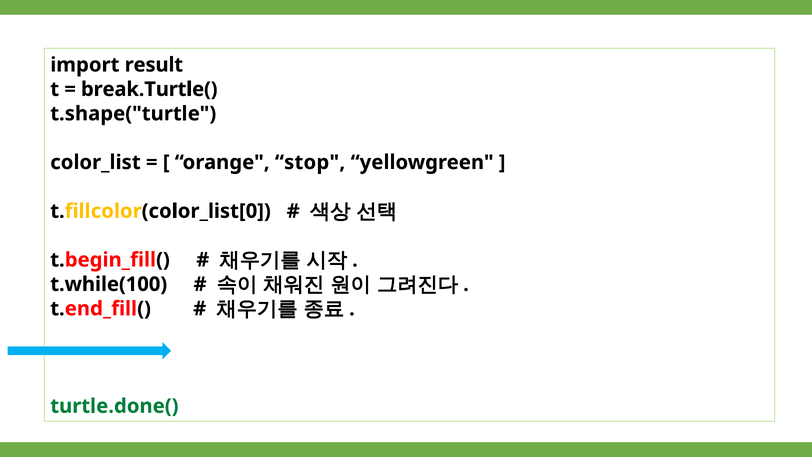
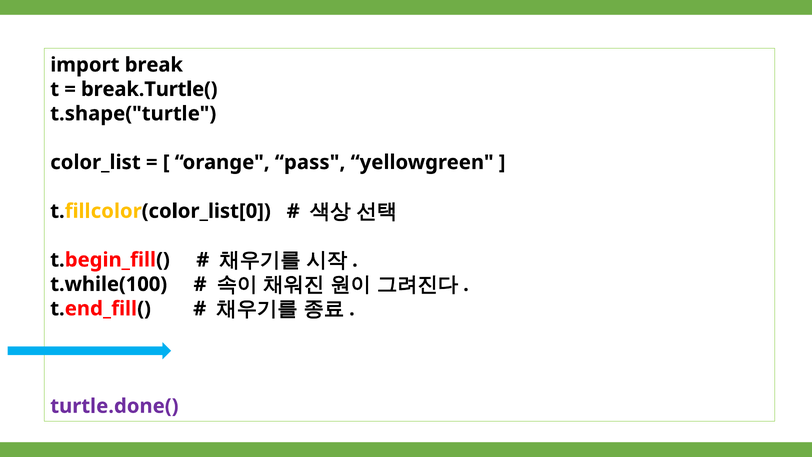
result: result -> break
stop: stop -> pass
turtle.done( colour: green -> purple
